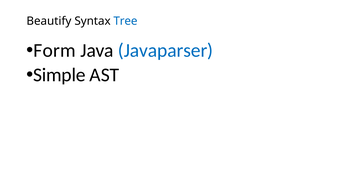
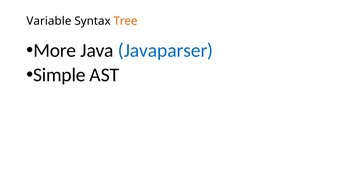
Beautify: Beautify -> Variable
Tree colour: blue -> orange
Form: Form -> More
